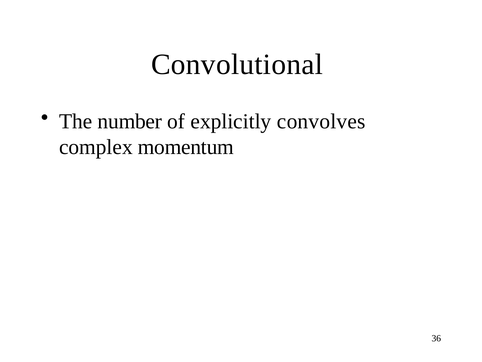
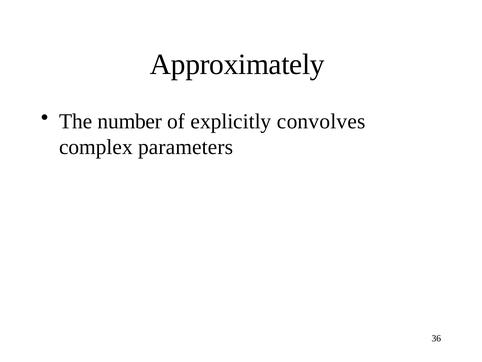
Convolutional: Convolutional -> Approximately
momentum: momentum -> parameters
